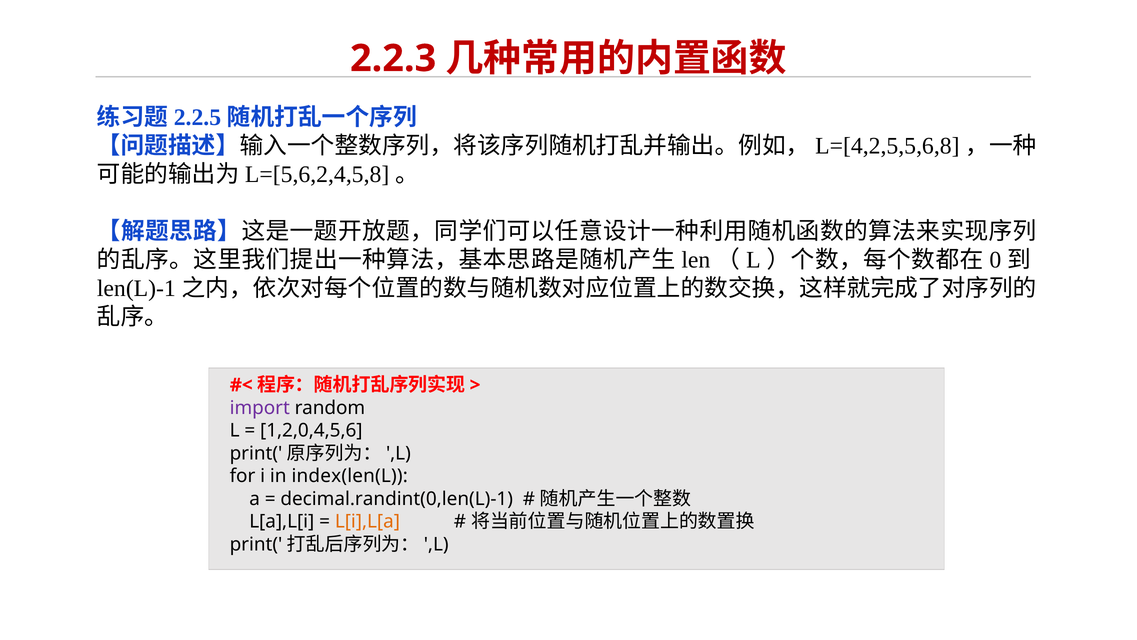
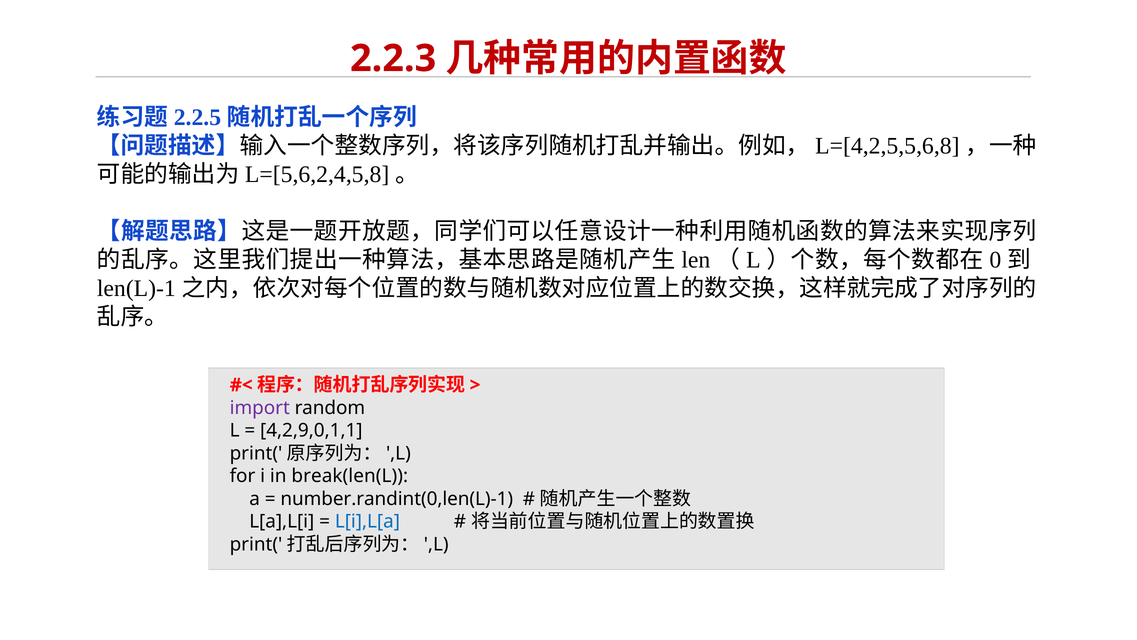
1,2,0,4,5,6: 1,2,0,4,5,6 -> 4,2,9,0,1,1
index(len(L: index(len(L -> break(len(L
decimal.randint(0,len(L)-1: decimal.randint(0,len(L)-1 -> number.randint(0,len(L)-1
L[i],L[a colour: orange -> blue
